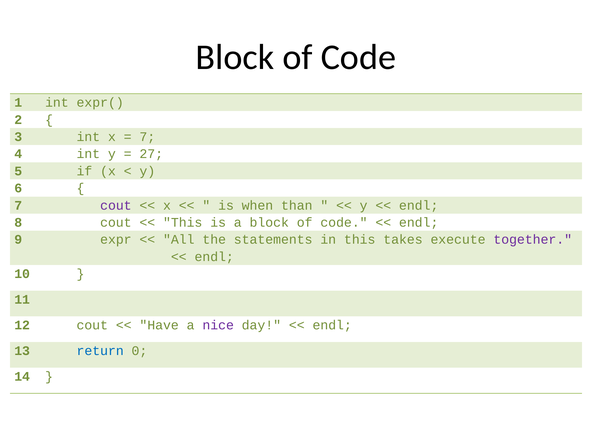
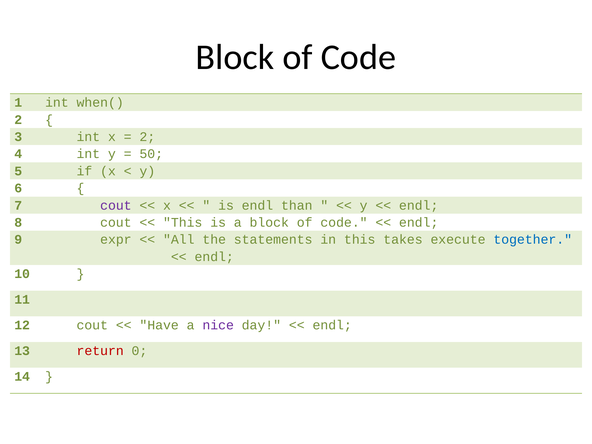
expr(: expr( -> when(
7 at (147, 137): 7 -> 2
27: 27 -> 50
is when: when -> endl
together colour: purple -> blue
return colour: blue -> red
